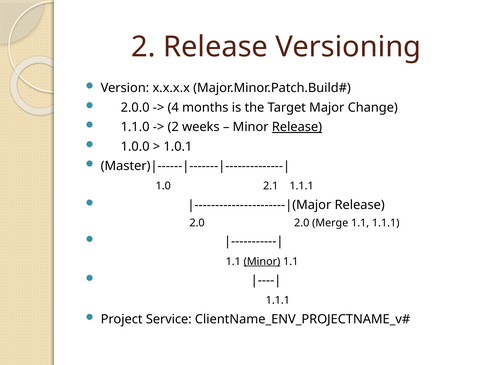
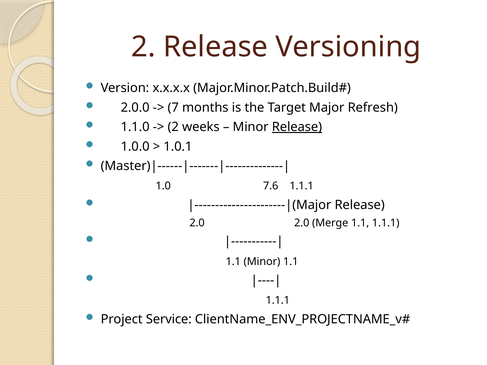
4: 4 -> 7
Change: Change -> Refresh
2.1: 2.1 -> 7.6
Minor at (262, 262) underline: present -> none
